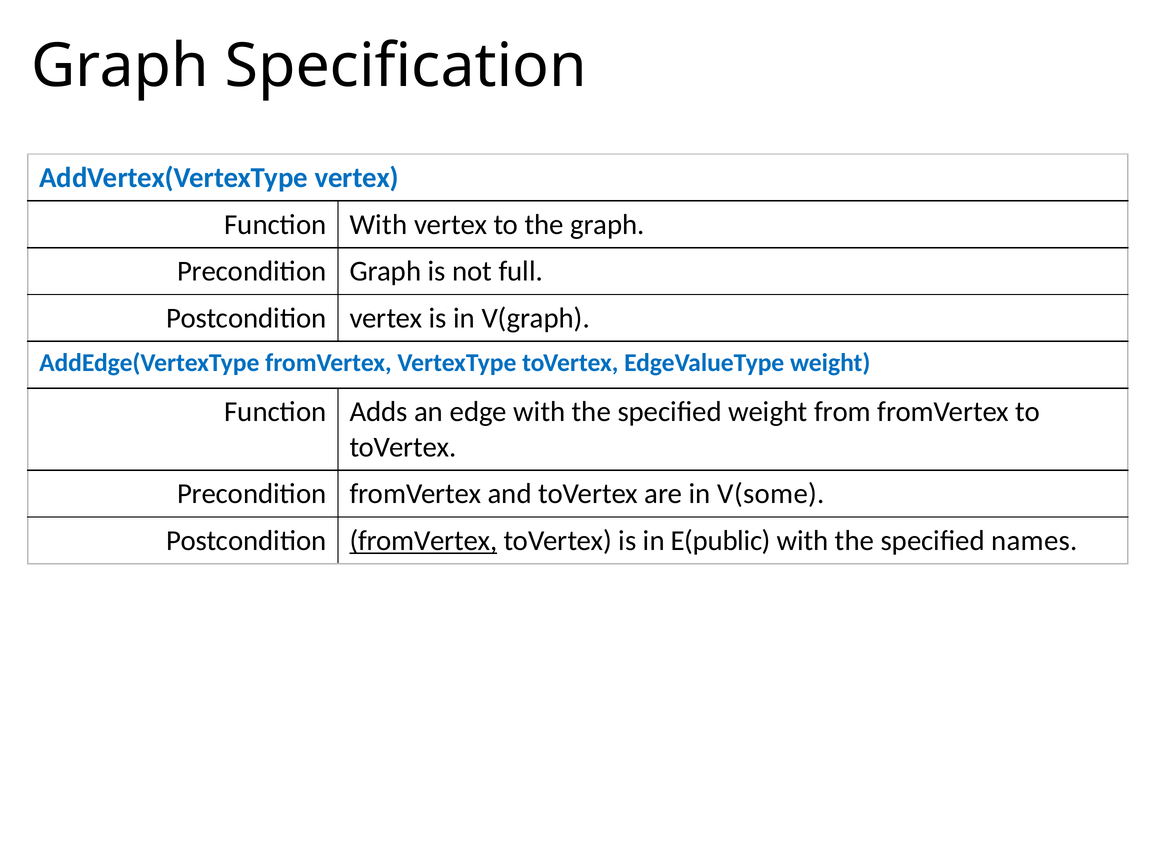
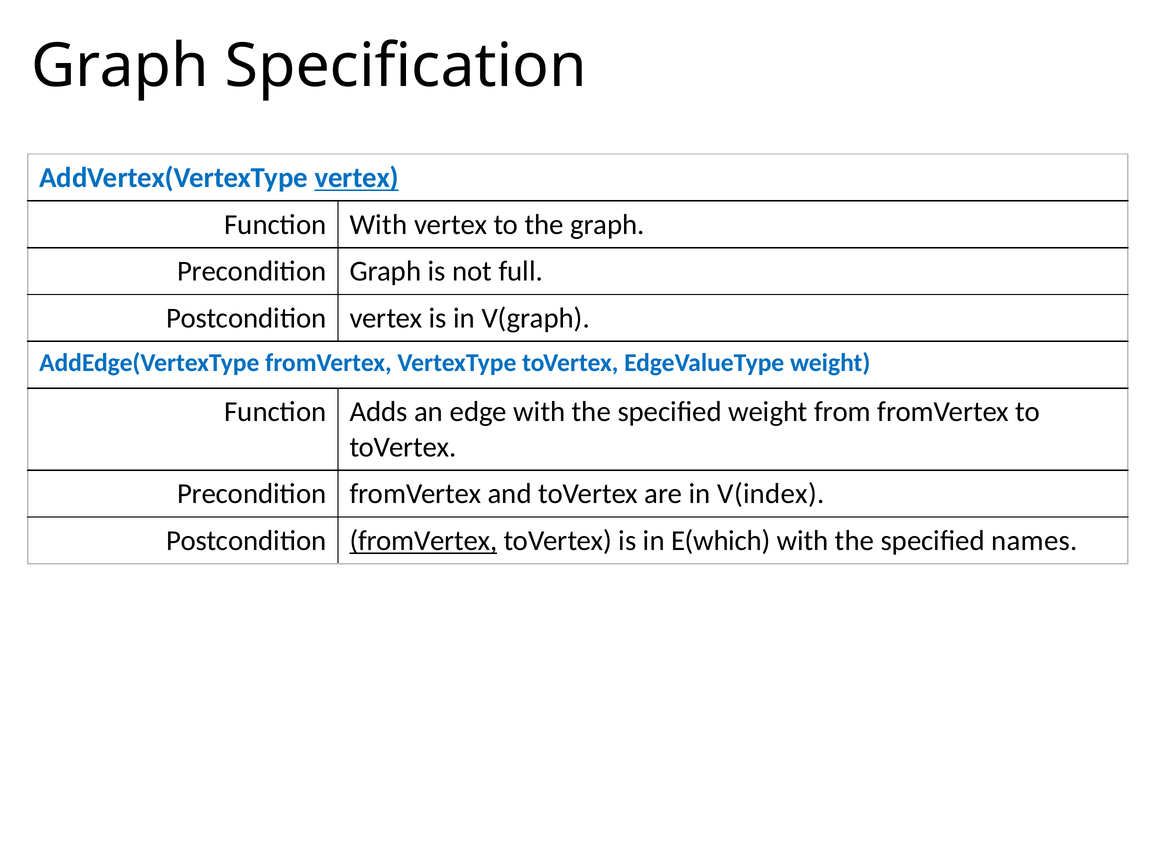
vertex at (357, 178) underline: none -> present
V(some: V(some -> V(index
E(public: E(public -> E(which
